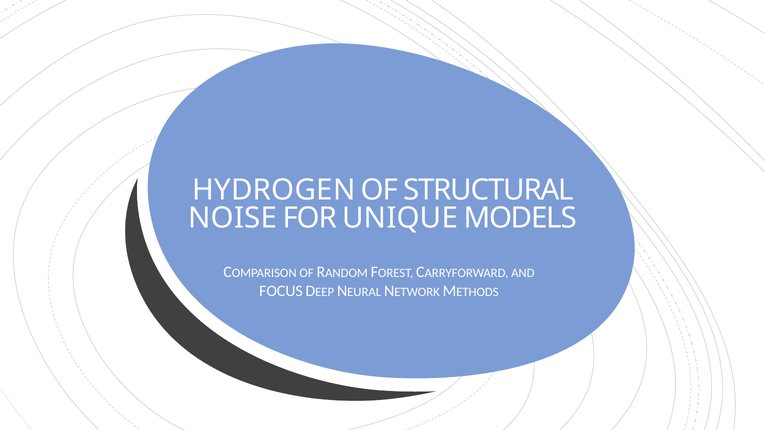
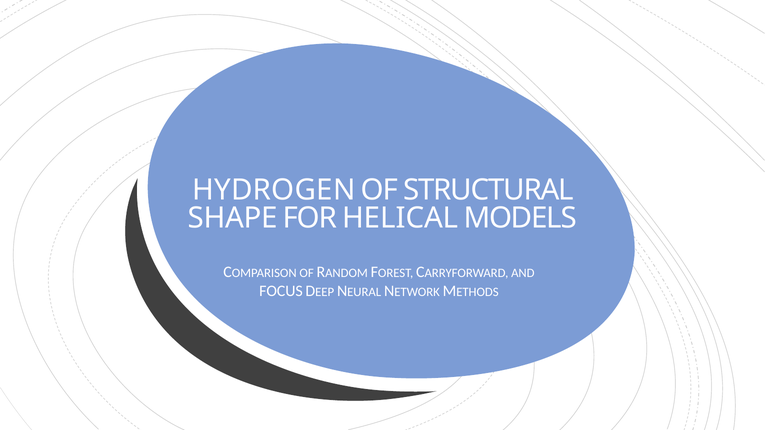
NOISE: NOISE -> SHAPE
UNIQUE: UNIQUE -> HELICAL
